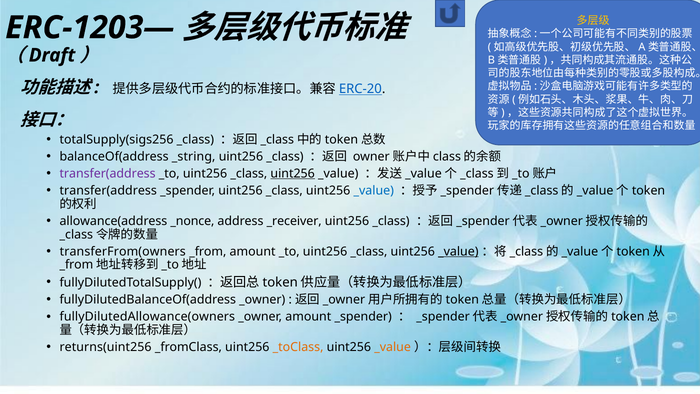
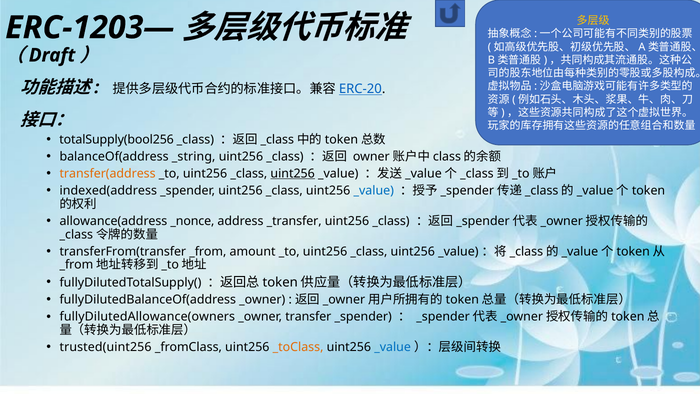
totalSupply(sigs256: totalSupply(sigs256 -> totalSupply(bool256
transfer(address at (108, 173) colour: purple -> orange
transfer(address at (108, 190): transfer(address -> indexed(address
_receiver: _receiver -> _transfer
transferFrom(owners: transferFrom(owners -> transferFrom(transfer
_value at (458, 251) underline: present -> none
_owner amount: amount -> transfer
returns(uint256: returns(uint256 -> trusted(uint256
_value at (393, 347) colour: orange -> blue
